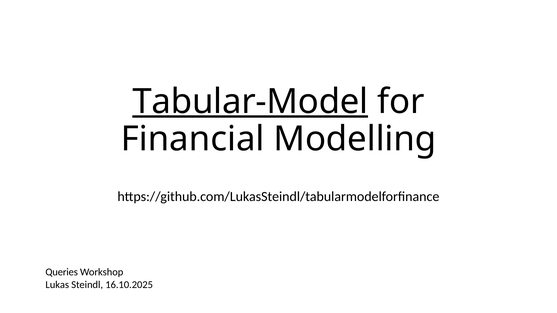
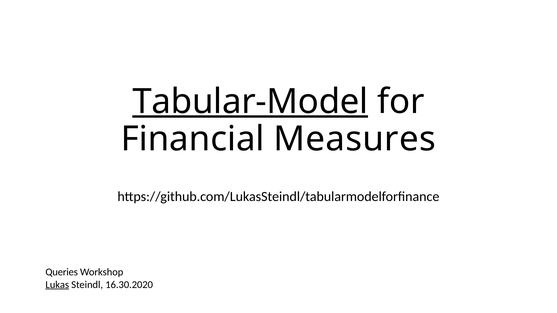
Modelling: Modelling -> Measures
Lukas underline: none -> present
16.10.2025: 16.10.2025 -> 16.30.2020
